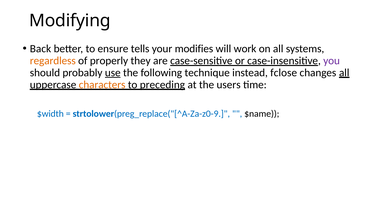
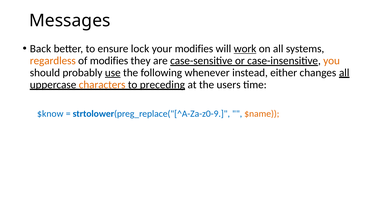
Modifying: Modifying -> Messages
tells: tells -> lock
work underline: none -> present
of properly: properly -> modifies
you colour: purple -> orange
technique: technique -> whenever
fclose: fclose -> either
$width: $width -> $know
$name colour: black -> orange
